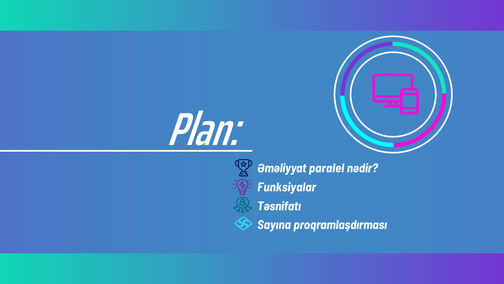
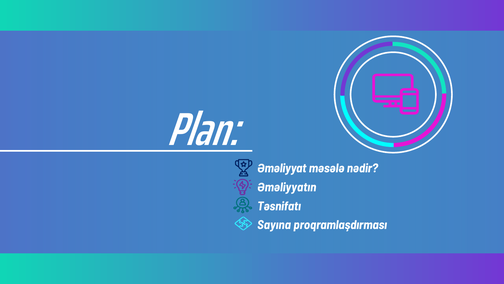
paralel: paralel -> məsələ
Funksiyalar: Funksiyalar -> Əməliyyatın
